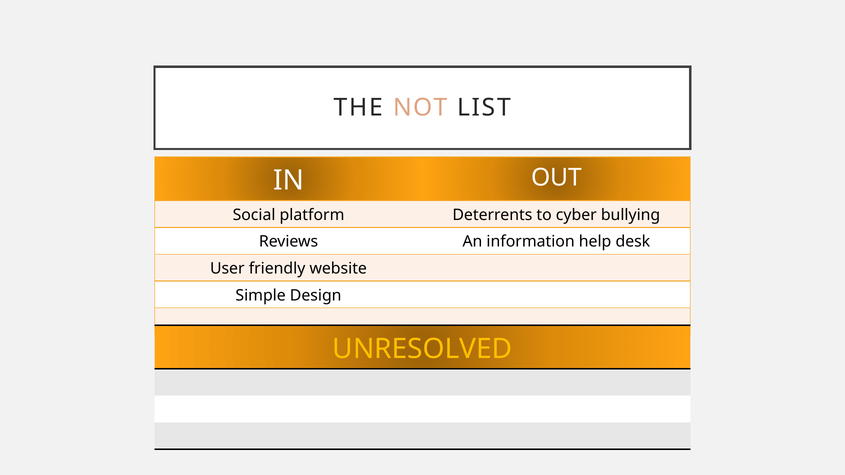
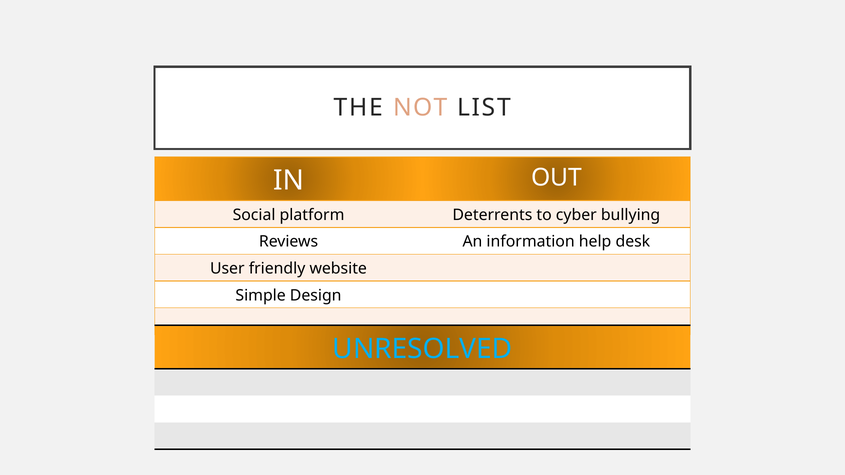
UNRESOLVED colour: yellow -> light blue
